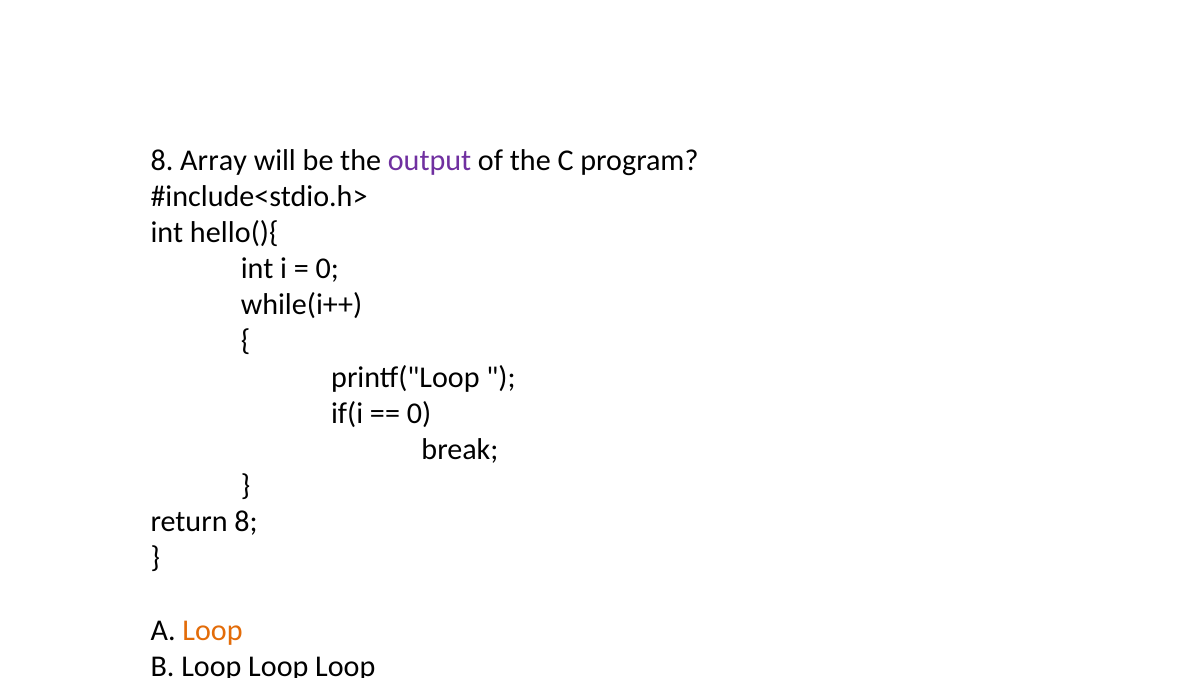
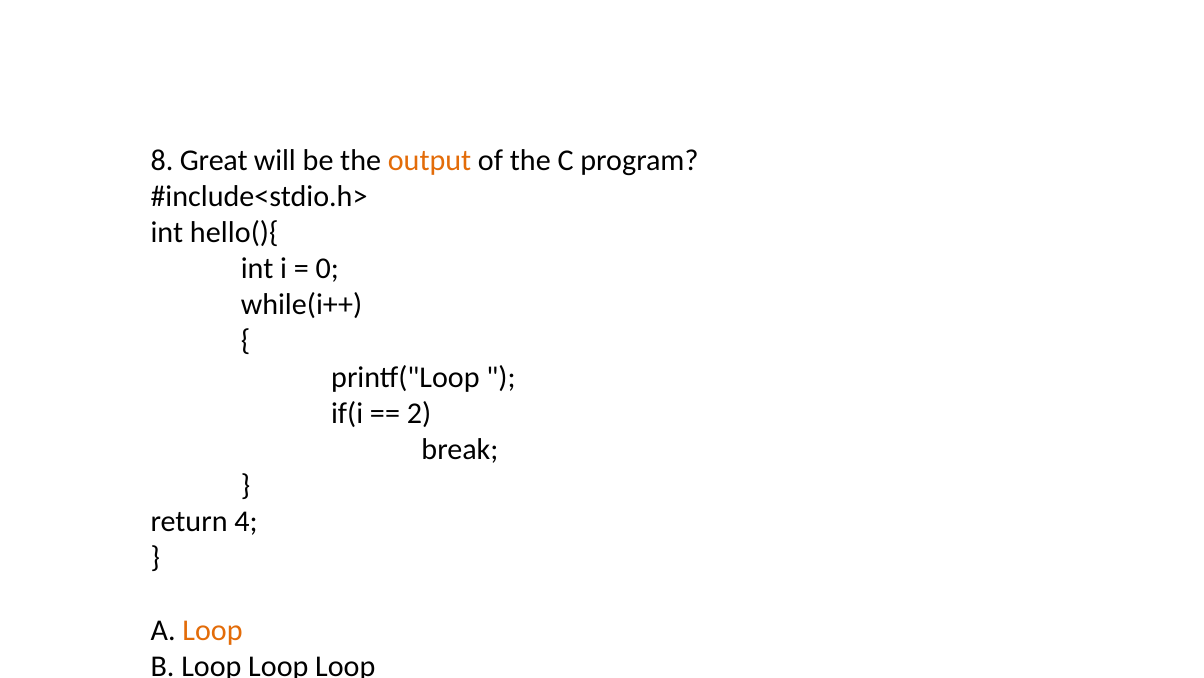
Array: Array -> Great
output colour: purple -> orange
0 at (419, 413): 0 -> 2
return 8: 8 -> 4
